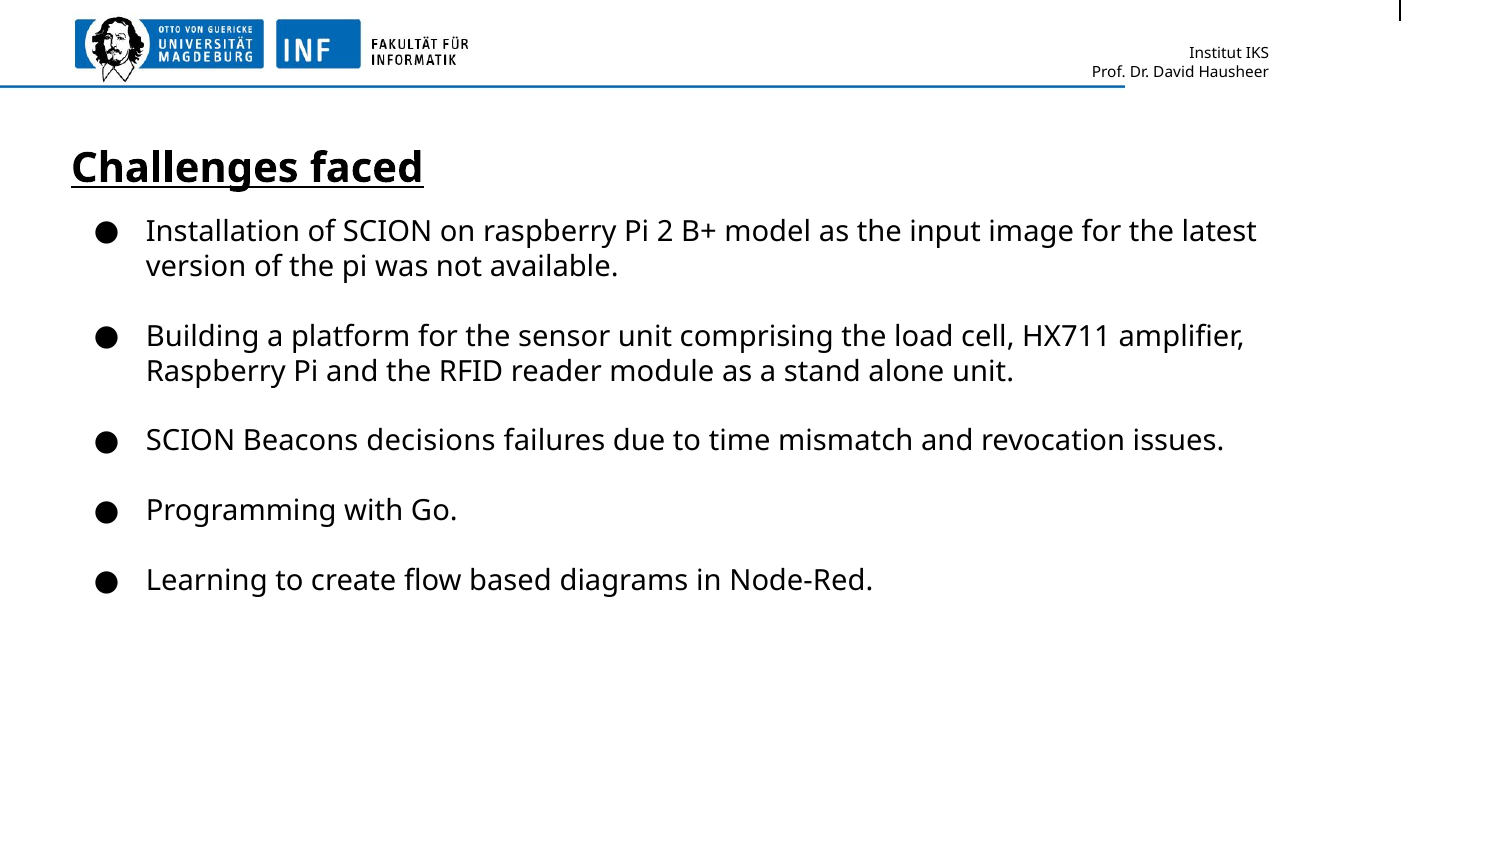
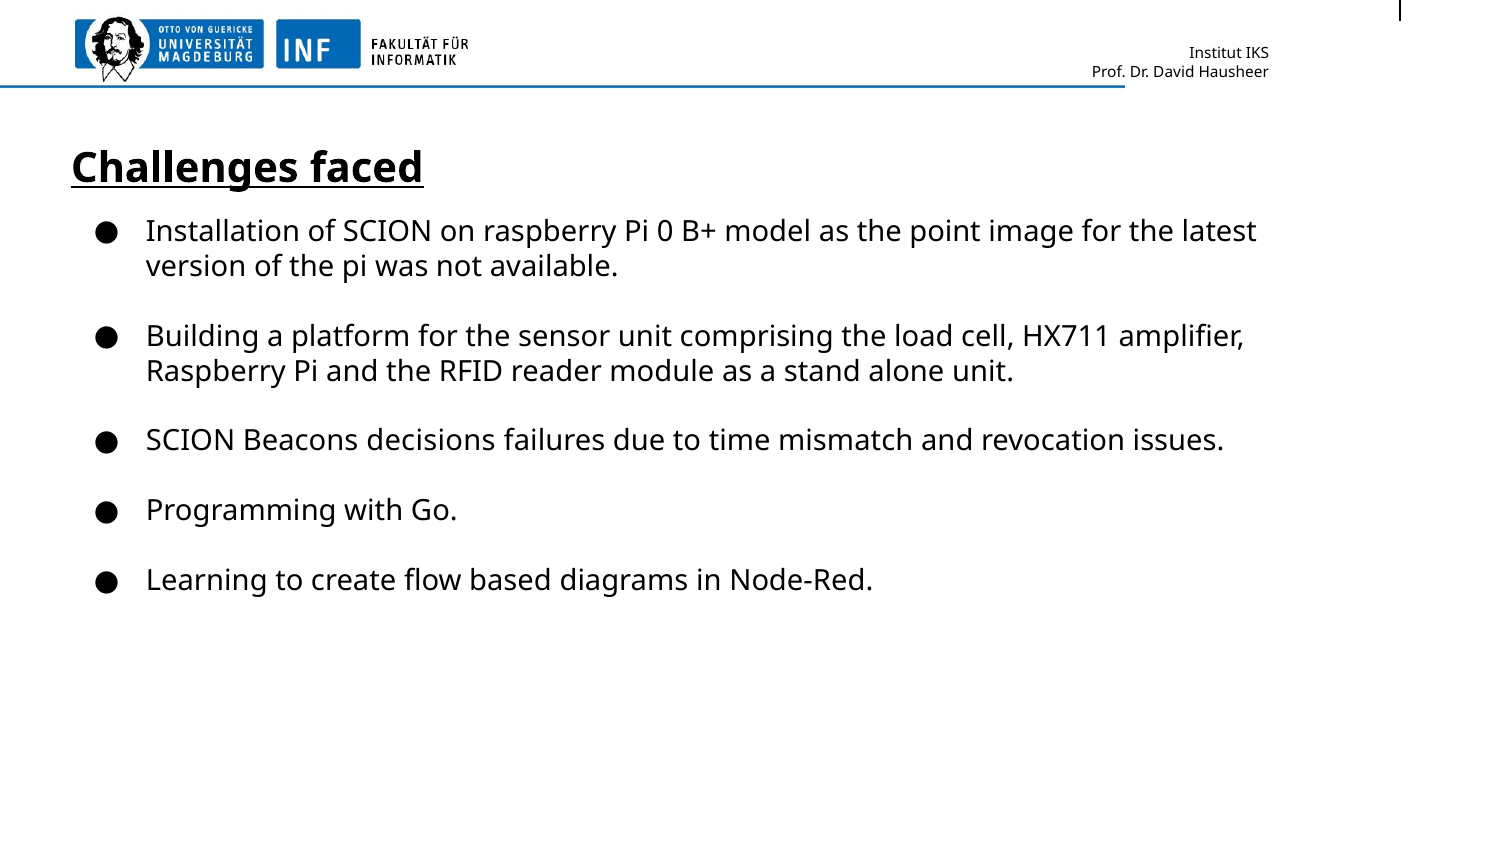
2: 2 -> 0
input: input -> point
